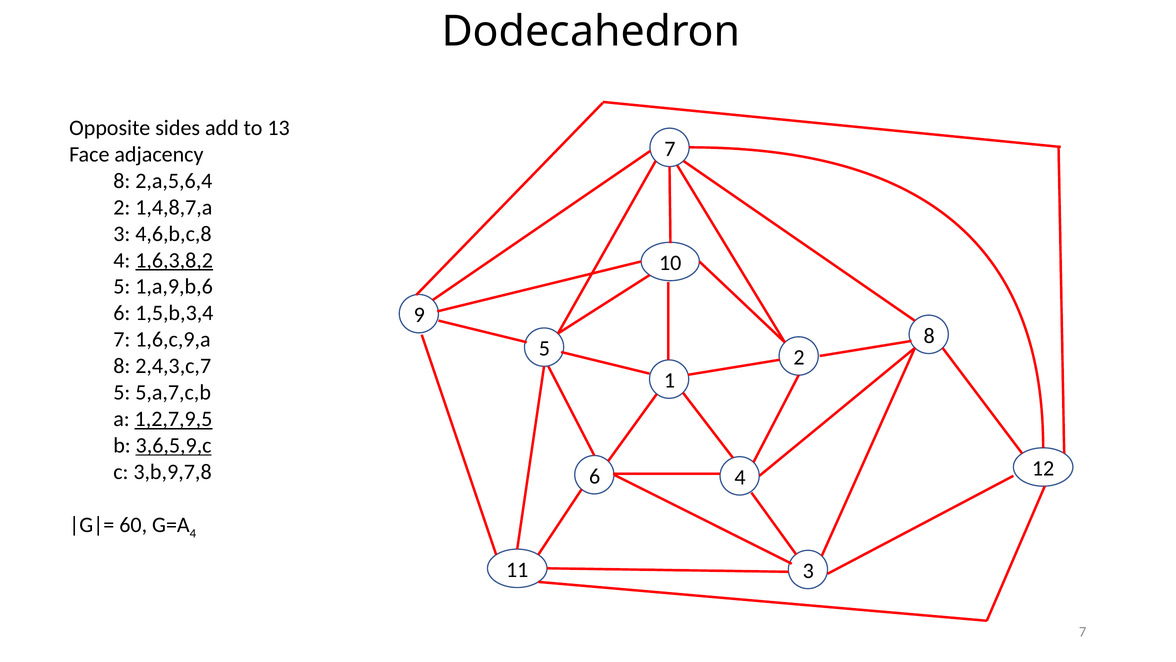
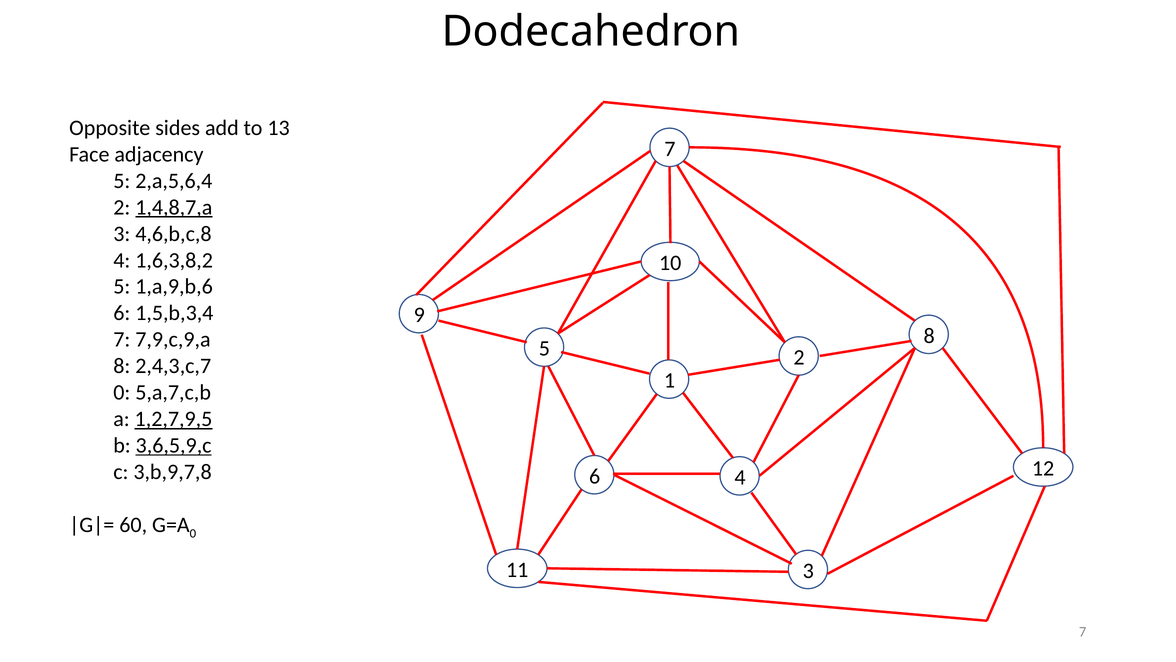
8 at (122, 181): 8 -> 5
1,4,8,7,a underline: none -> present
1,6,3,8,2 underline: present -> none
1,6,c,9,a: 1,6,c,9,a -> 7,9,c,9,a
5 at (122, 392): 5 -> 0
4 at (193, 533): 4 -> 0
